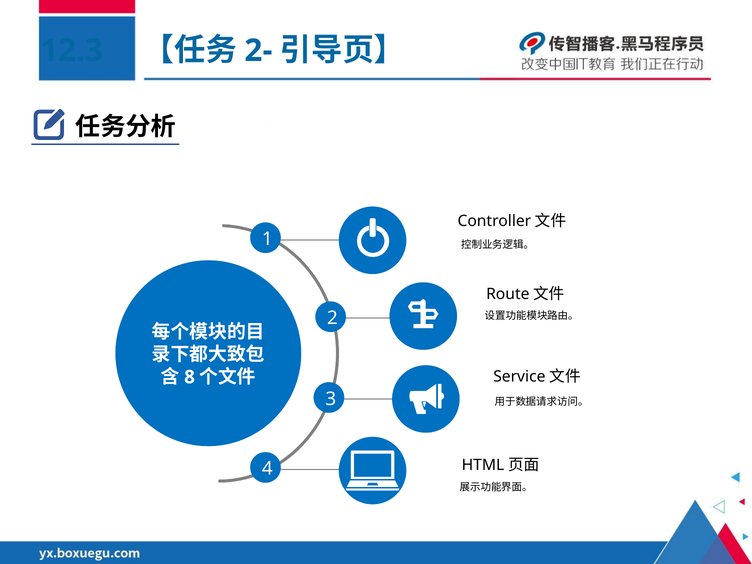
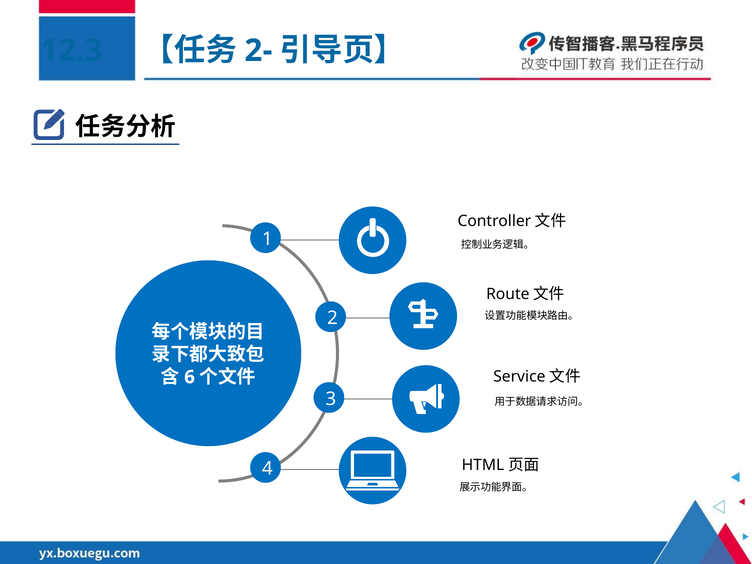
8: 8 -> 6
